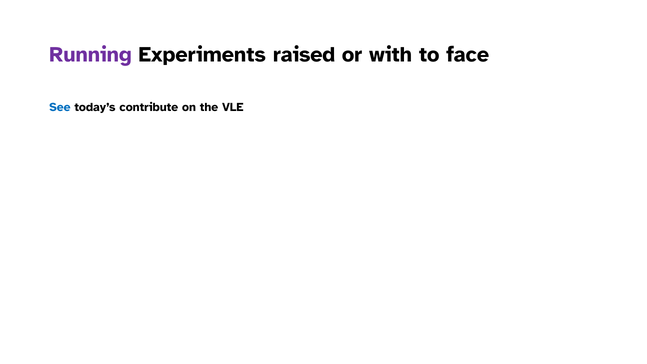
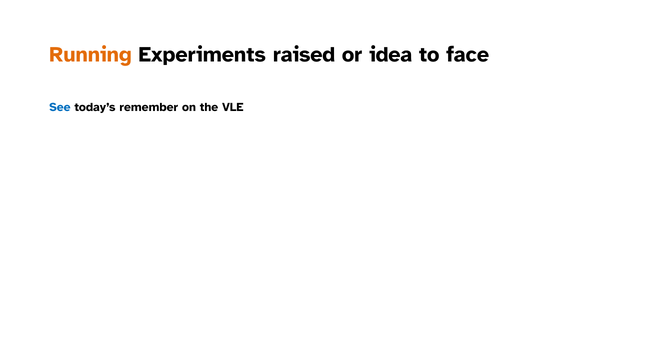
Running colour: purple -> orange
with: with -> idea
contribute: contribute -> remember
